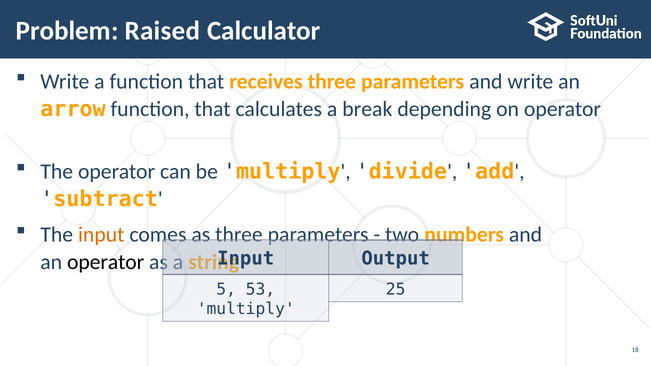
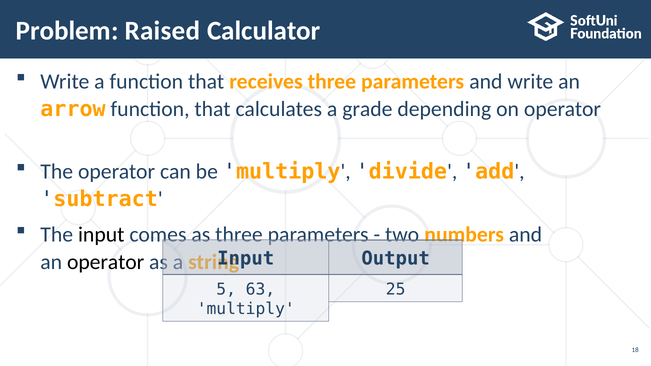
break: break -> grade
input at (101, 235) colour: orange -> black
53: 53 -> 63
